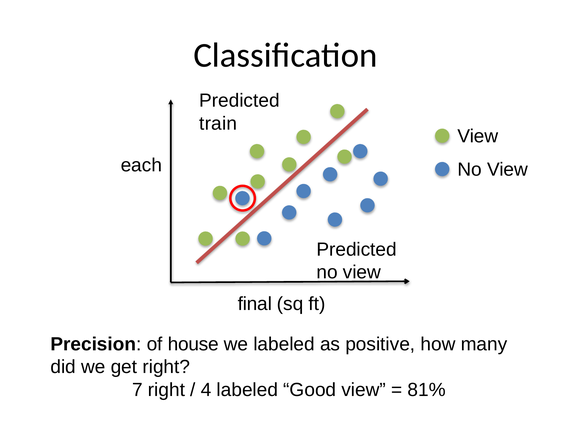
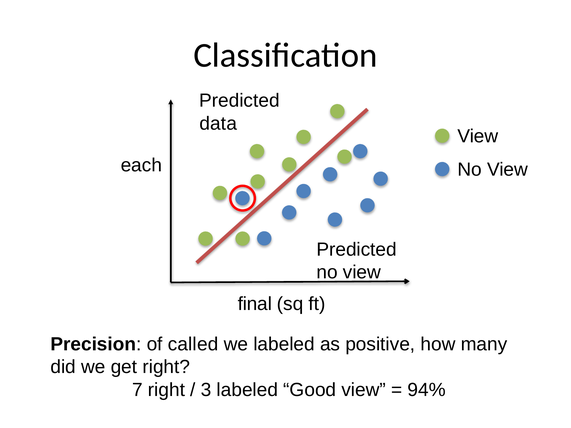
train: train -> data
house: house -> called
4: 4 -> 3
81%: 81% -> 94%
